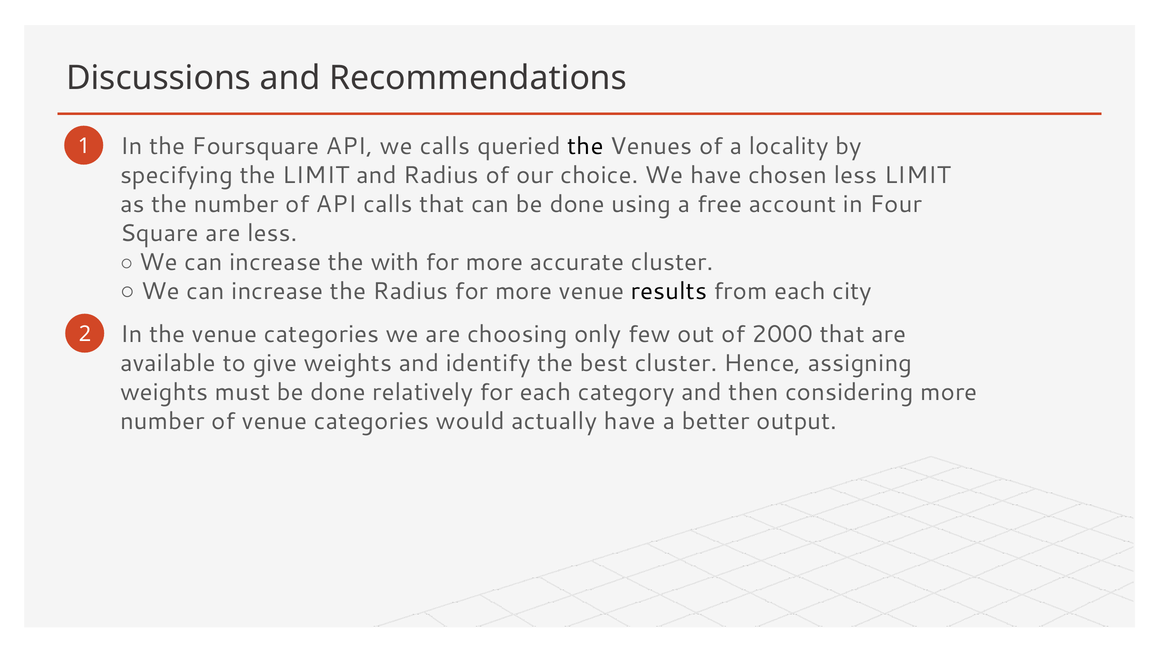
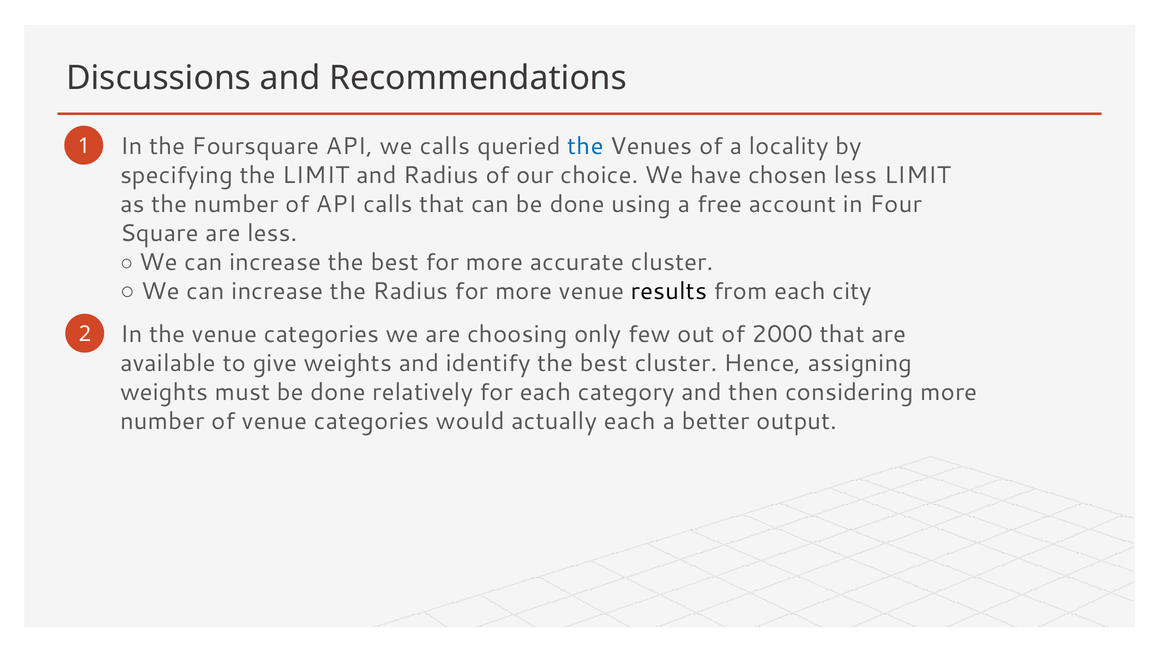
the at (585, 146) colour: black -> blue
increase the with: with -> best
actually have: have -> each
